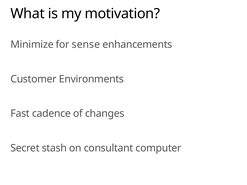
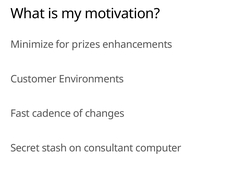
sense: sense -> prizes
